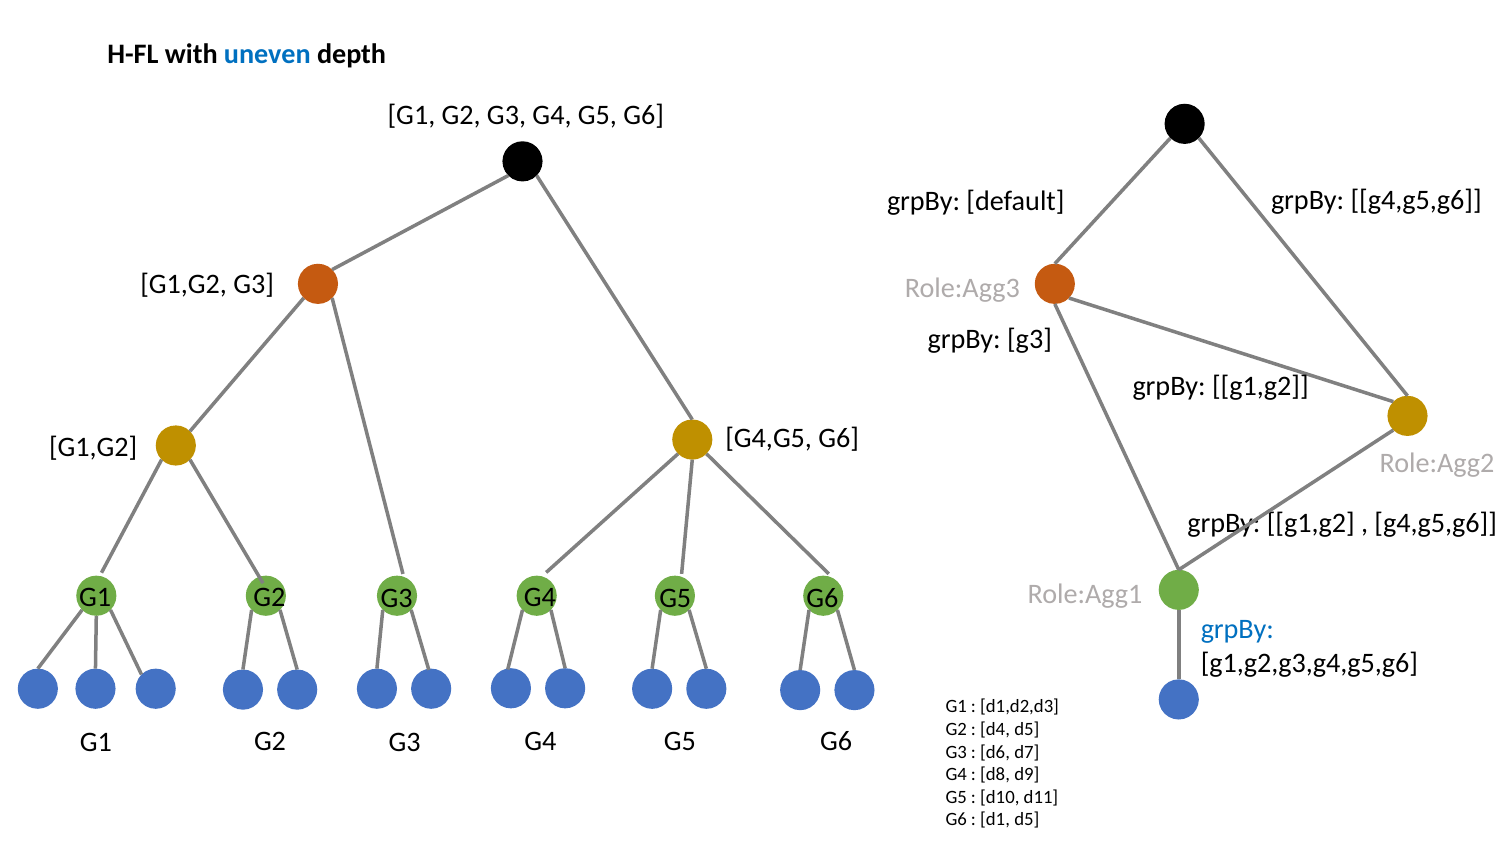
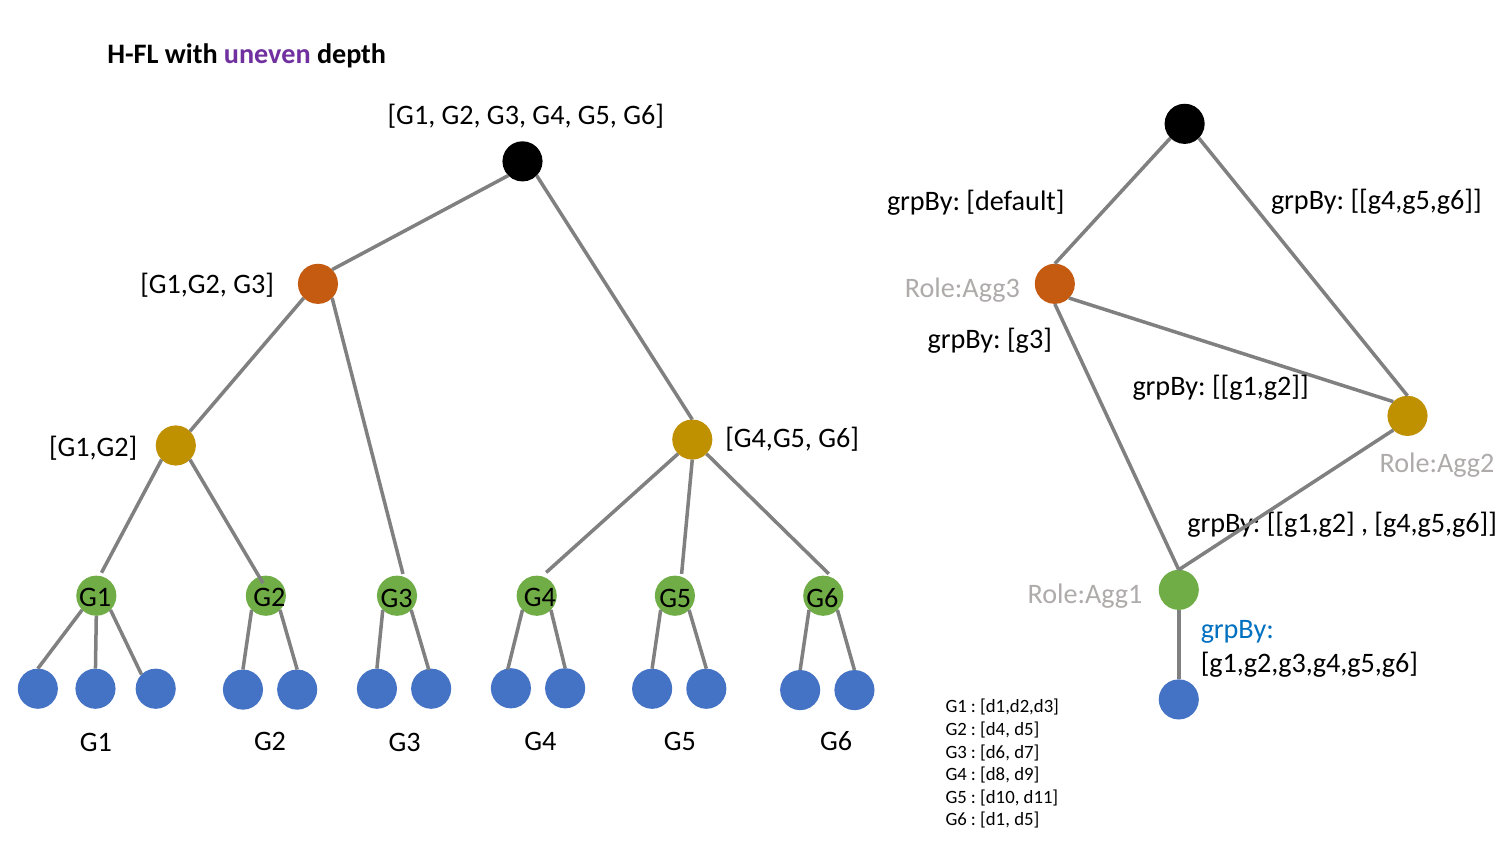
uneven colour: blue -> purple
